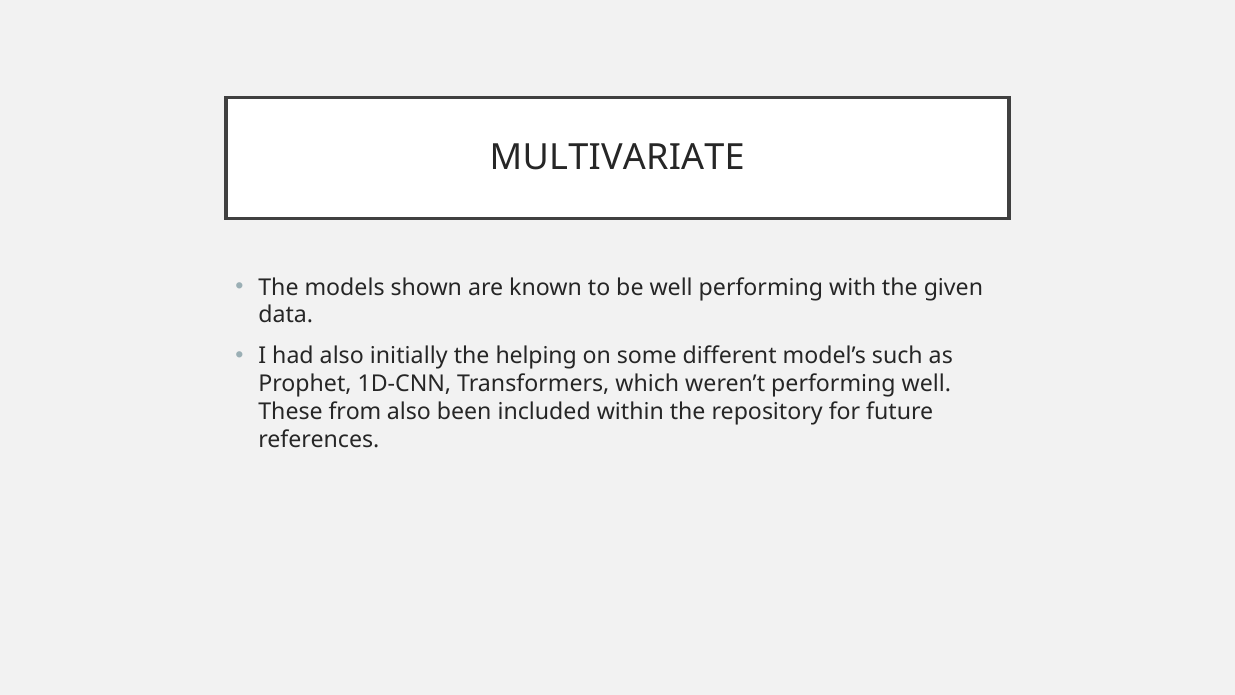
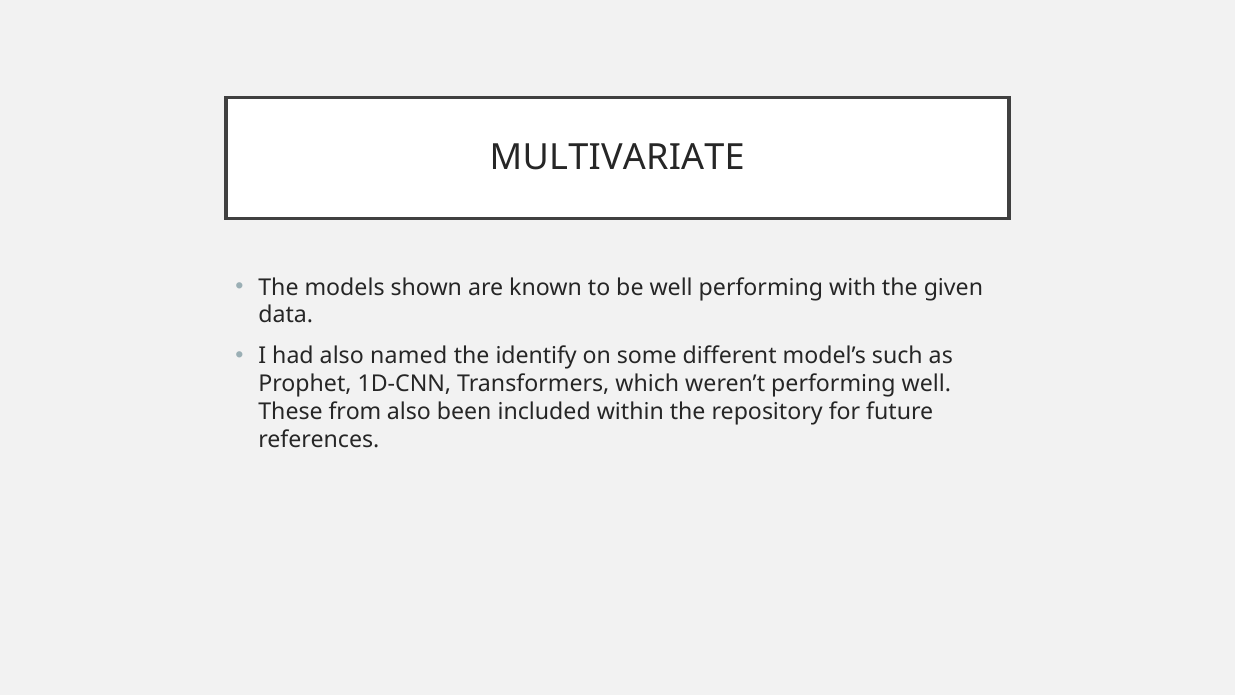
initially: initially -> named
helping: helping -> identify
